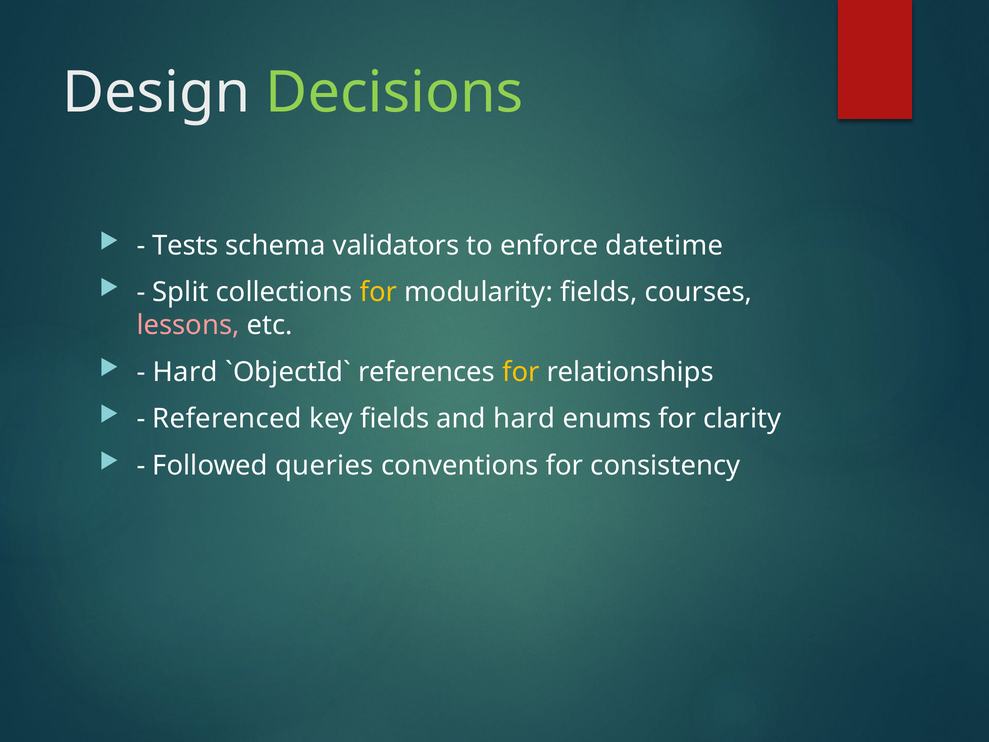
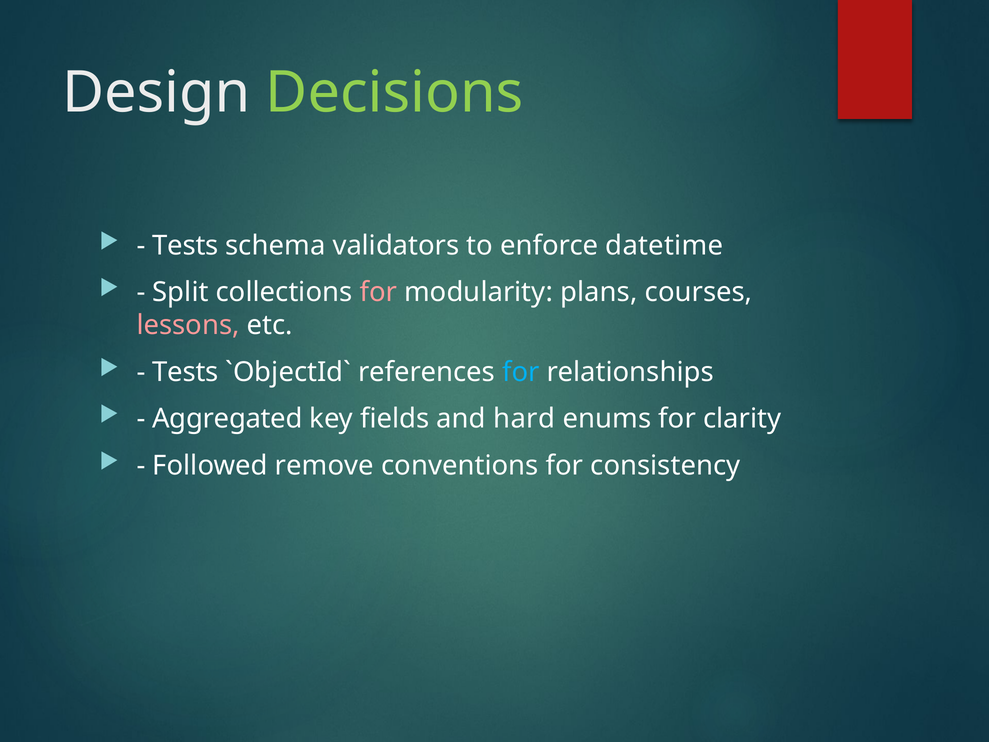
for at (378, 292) colour: yellow -> pink
modularity fields: fields -> plans
Hard at (185, 372): Hard -> Tests
for at (521, 372) colour: yellow -> light blue
Referenced: Referenced -> Aggregated
queries: queries -> remove
